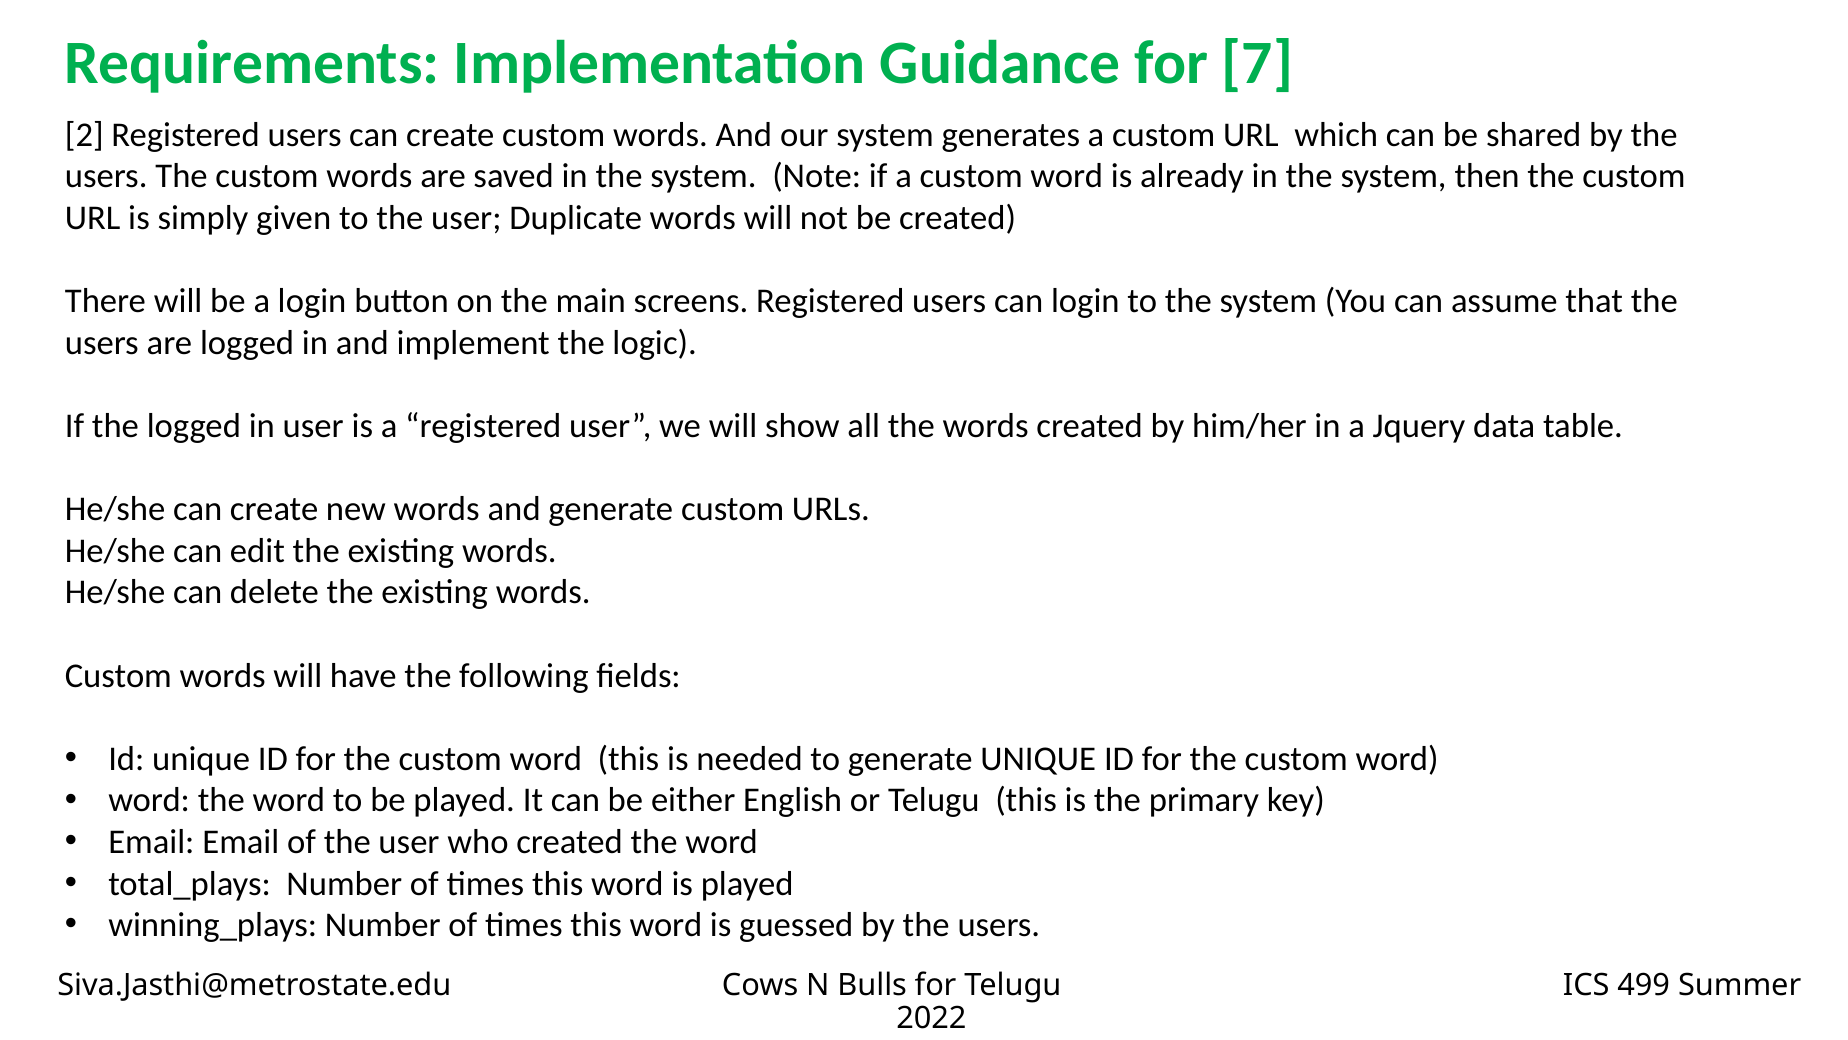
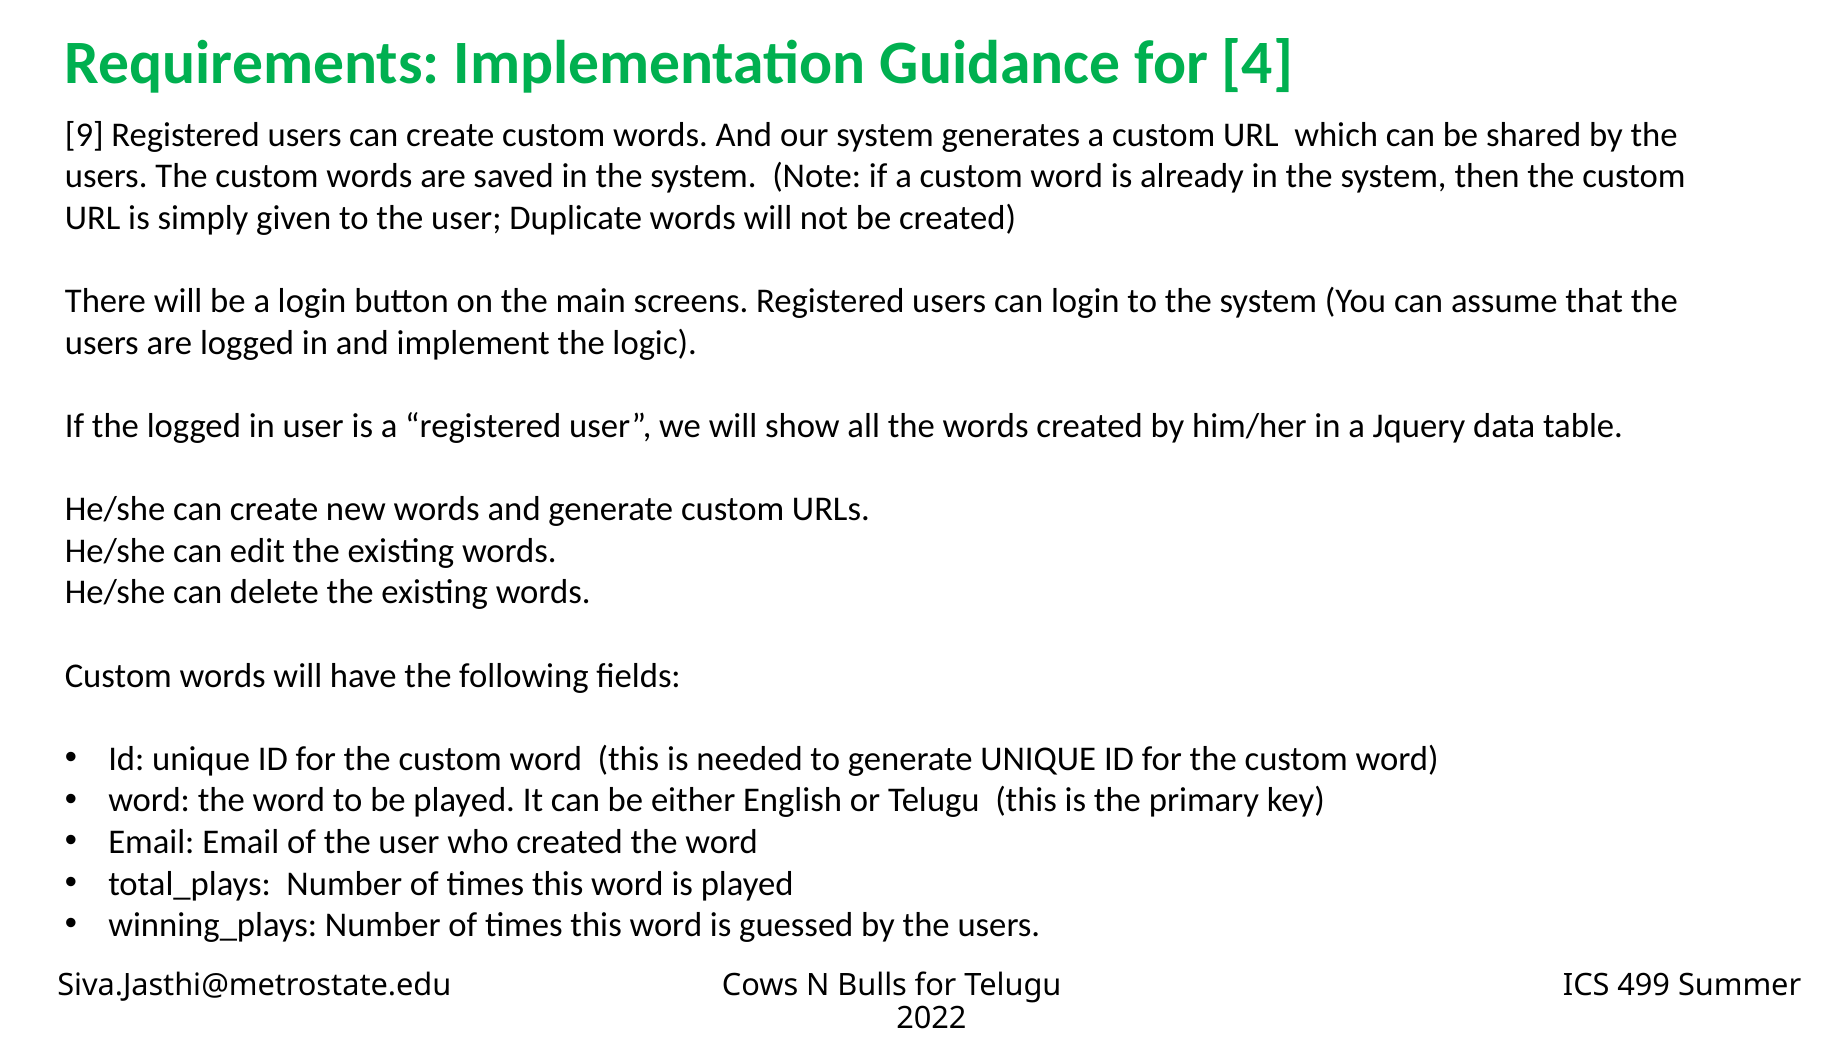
7: 7 -> 4
2: 2 -> 9
